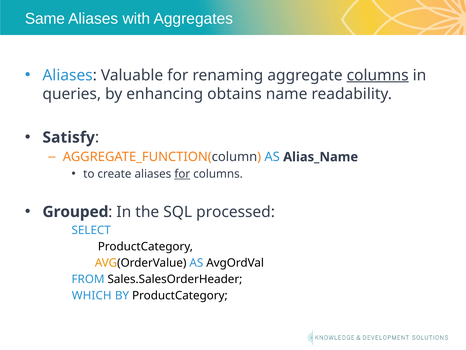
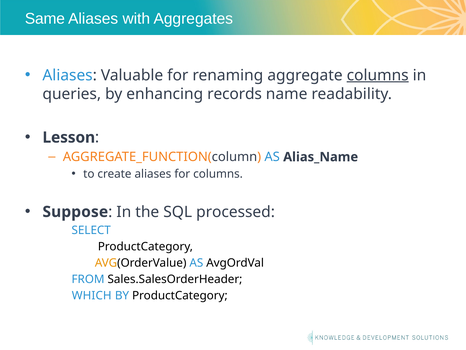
obtains: obtains -> records
Satisfy: Satisfy -> Lesson
for at (182, 174) underline: present -> none
Grouped: Grouped -> Suppose
